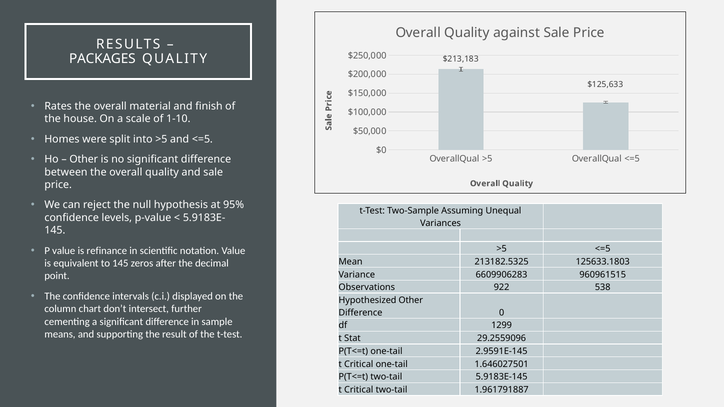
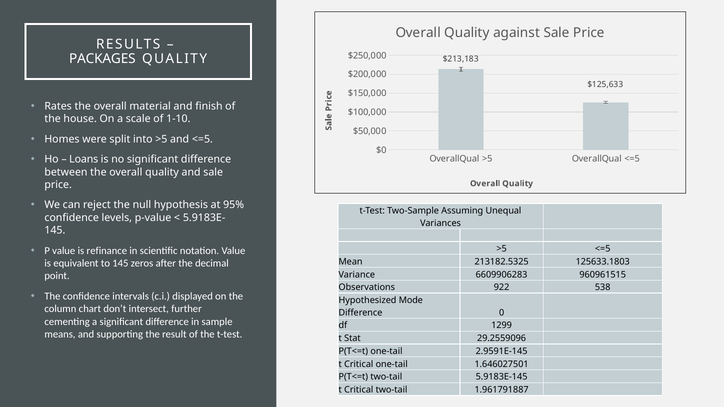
Other at (84, 159): Other -> Loans
Hypothesized Other: Other -> Mode
